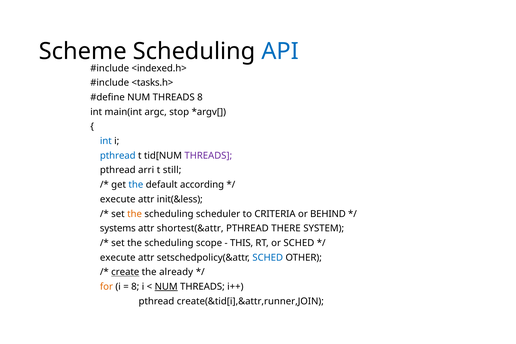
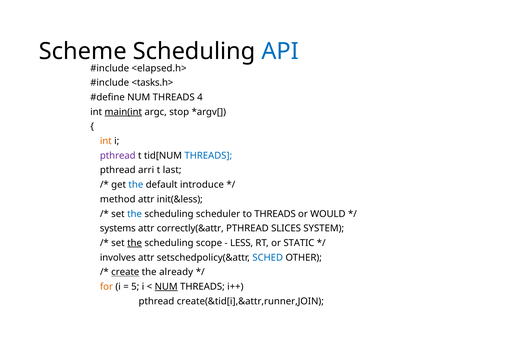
<indexed.h>: <indexed.h> -> <elapsed.h>
THREADS 8: 8 -> 4
main(int underline: none -> present
int at (106, 141) colour: blue -> orange
pthread at (118, 156) colour: blue -> purple
THREADS at (208, 156) colour: purple -> blue
still: still -> last
according: according -> introduce
execute at (118, 199): execute -> method
the at (135, 214) colour: orange -> blue
to CRITERIA: CRITERIA -> THREADS
BEHIND: BEHIND -> WOULD
shortest(&attr: shortest(&attr -> correctly(&attr
THERE: THERE -> SLICES
the at (135, 243) underline: none -> present
THIS: THIS -> LESS
or SCHED: SCHED -> STATIC
execute at (118, 258): execute -> involves
8 at (135, 287): 8 -> 5
